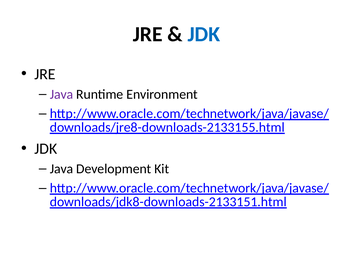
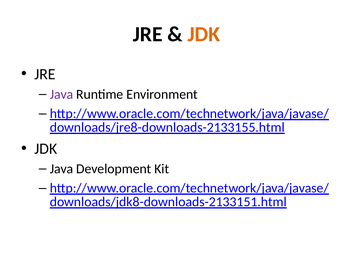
JDK at (204, 34) colour: blue -> orange
